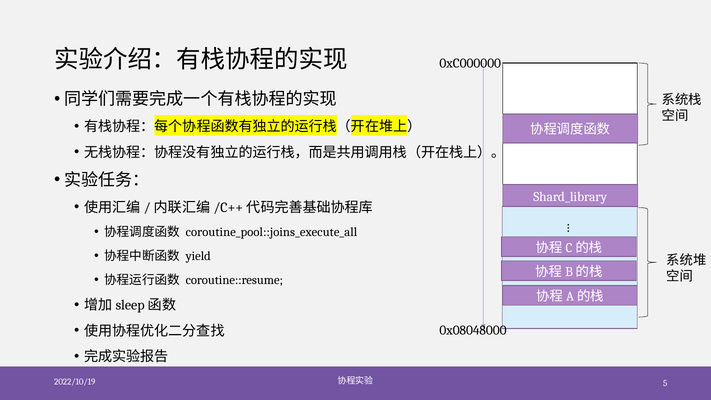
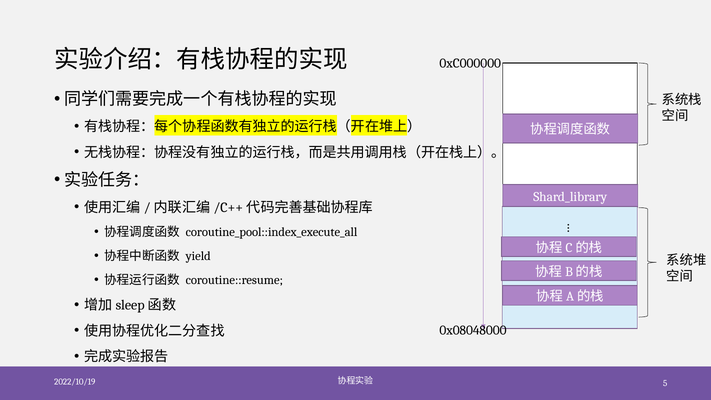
coroutine_pool::joins_execute_all: coroutine_pool::joins_execute_all -> coroutine_pool::index_execute_all
